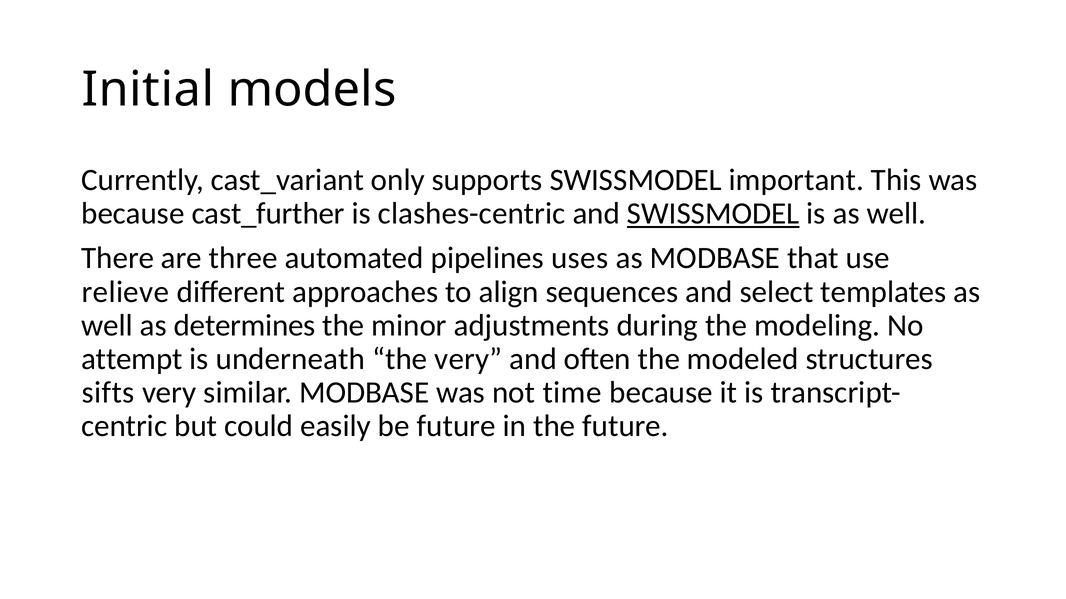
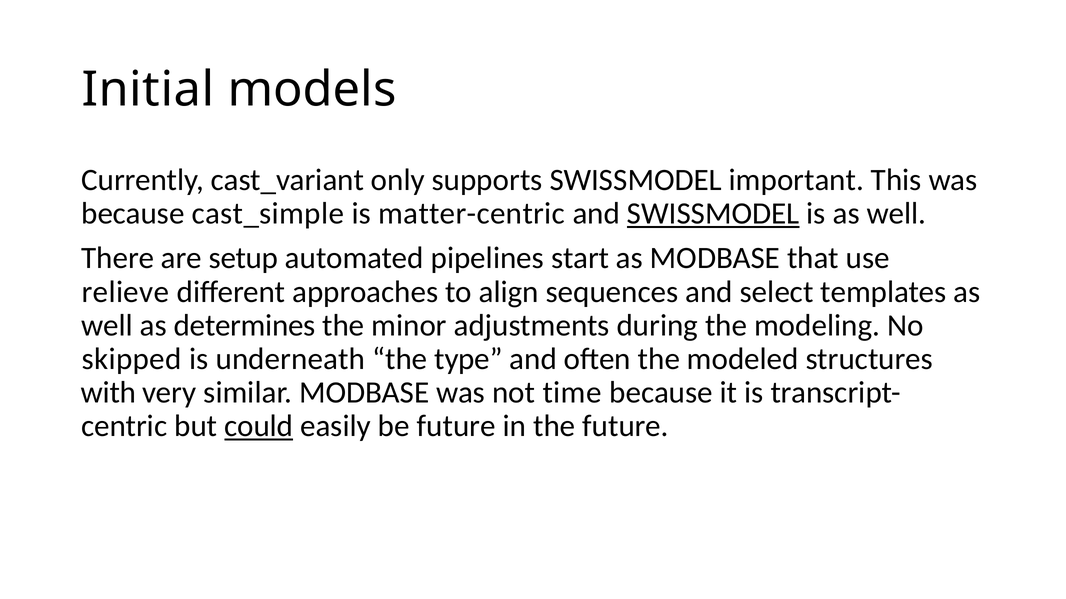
cast_further: cast_further -> cast_simple
clashes-centric: clashes-centric -> matter-centric
three: three -> setup
uses: uses -> start
attempt: attempt -> skipped
the very: very -> type
sifts: sifts -> with
could underline: none -> present
